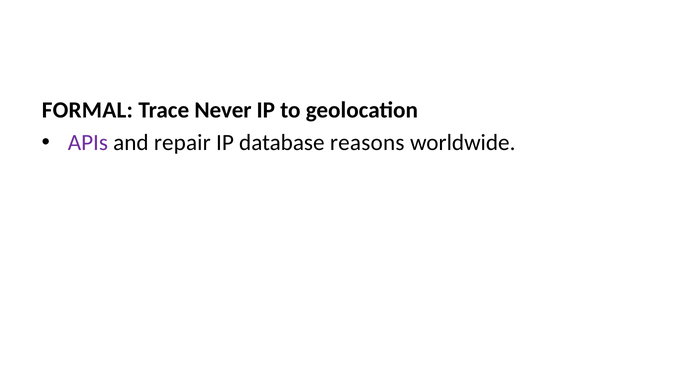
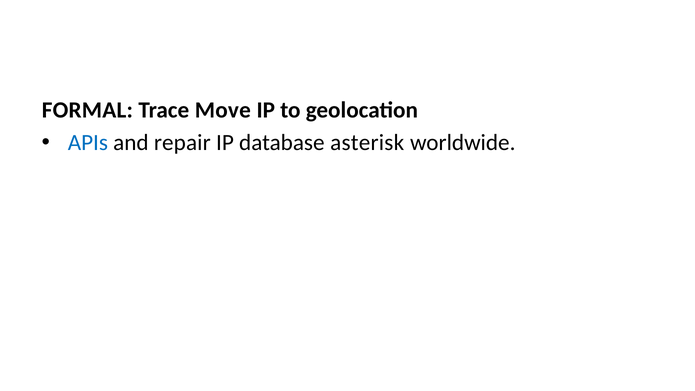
Never: Never -> Move
APIs colour: purple -> blue
reasons: reasons -> asterisk
